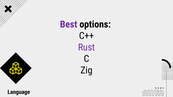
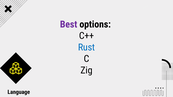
Rust colour: purple -> blue
